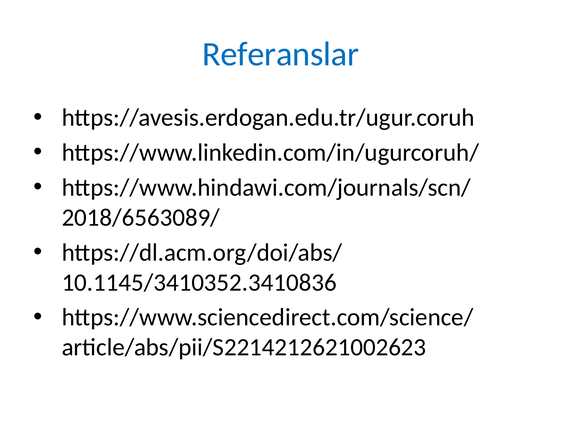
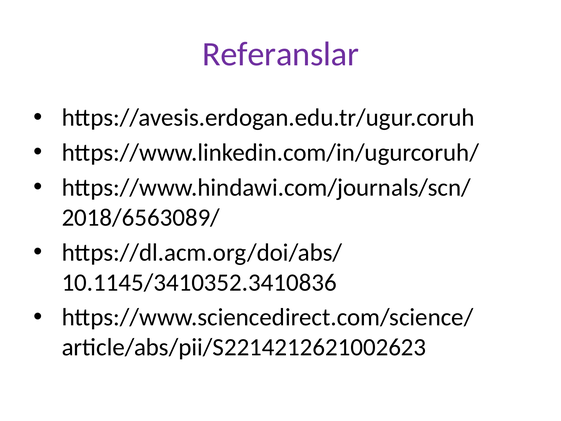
Referanslar colour: blue -> purple
